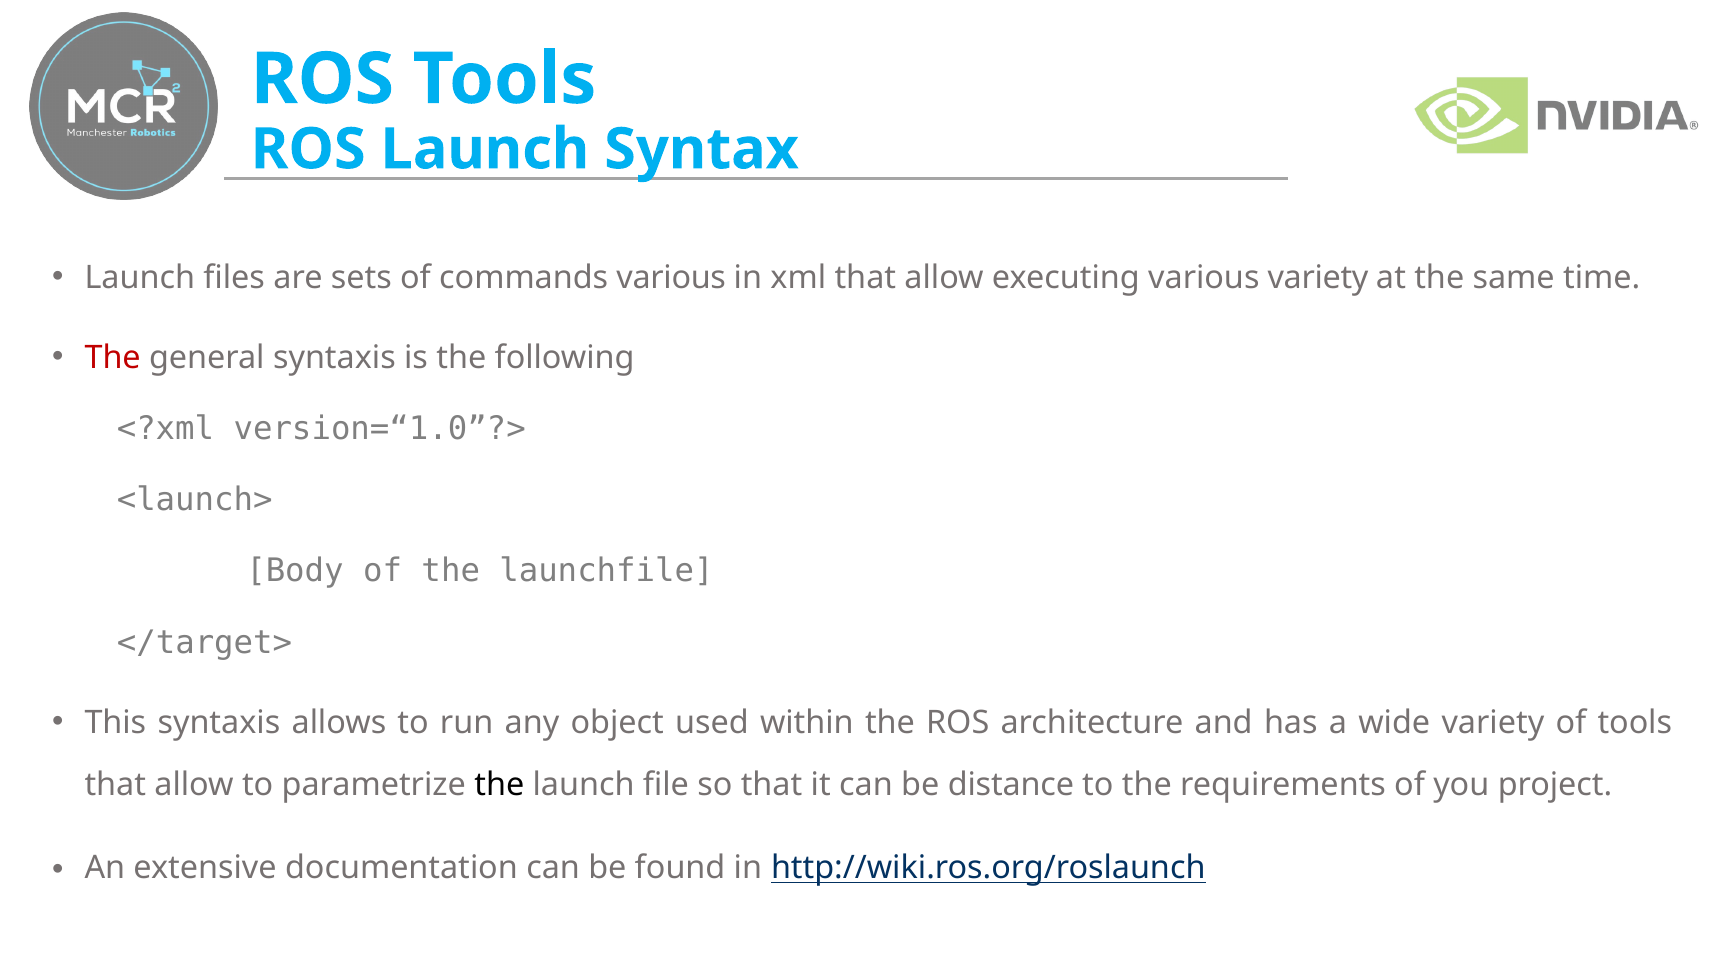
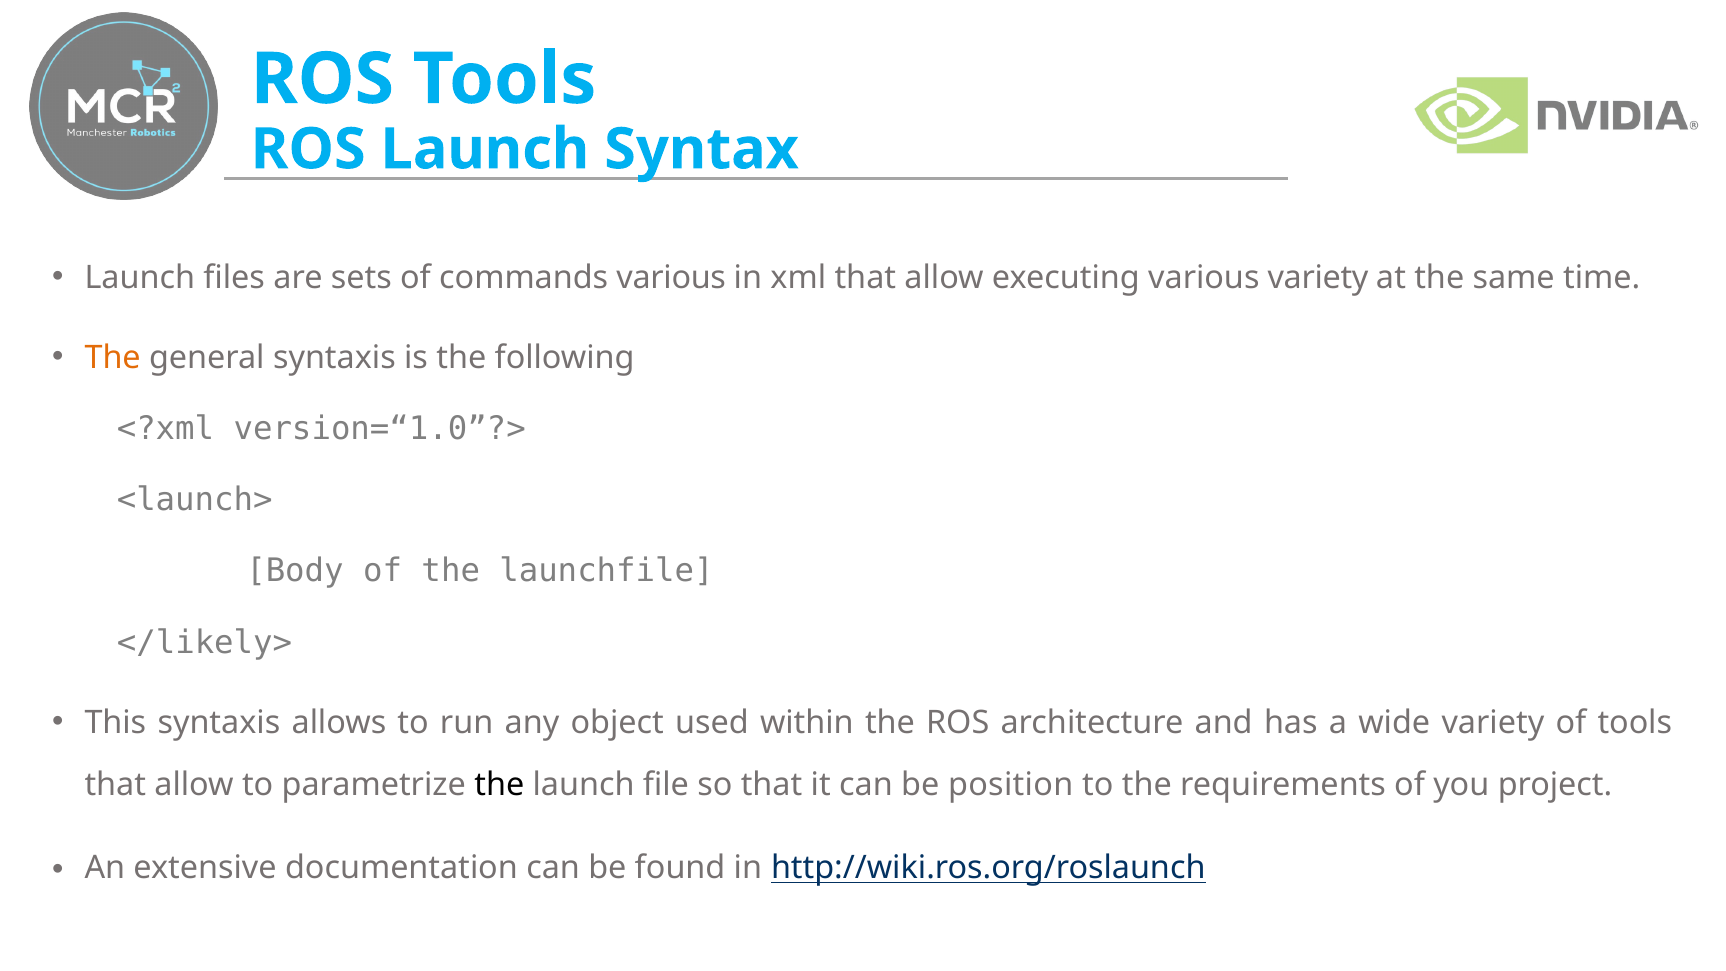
The at (113, 358) colour: red -> orange
</target>: </target> -> </likely>
distance: distance -> position
